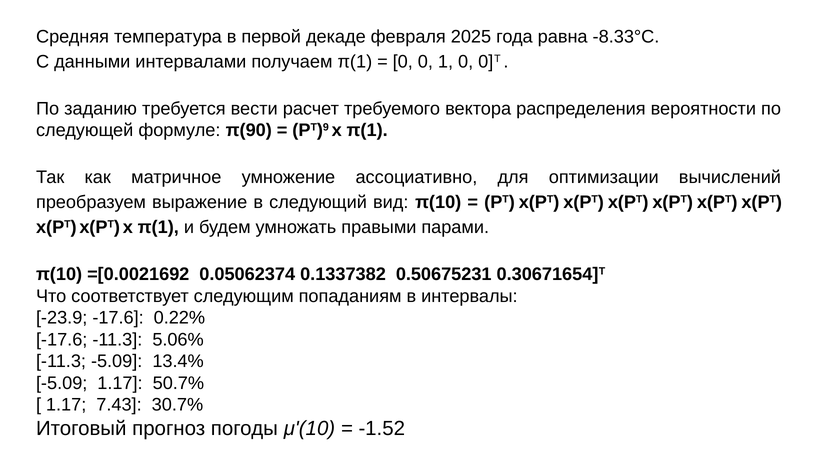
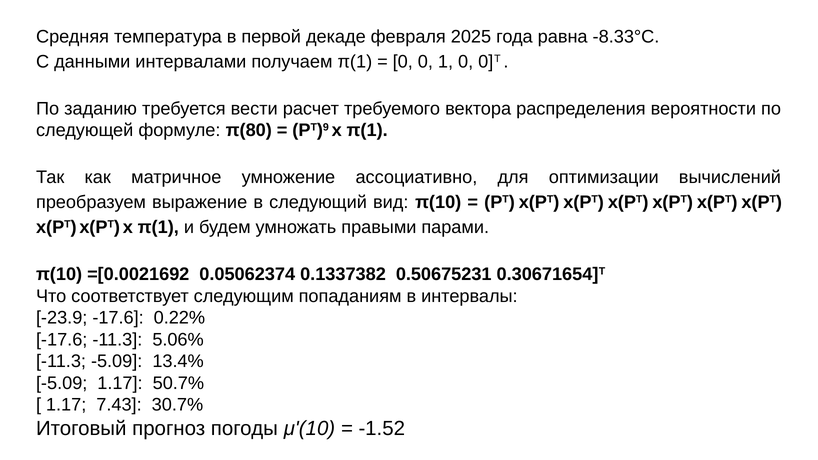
π(90: π(90 -> π(80
